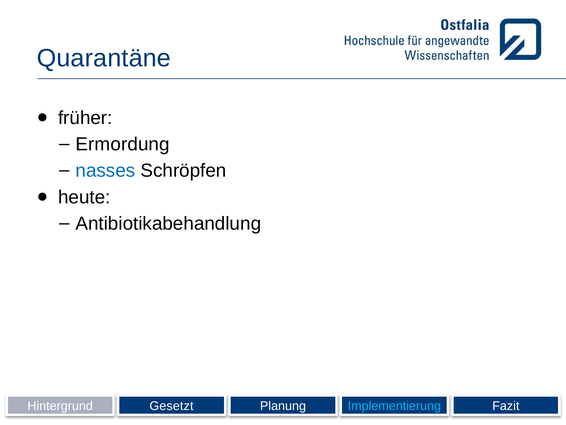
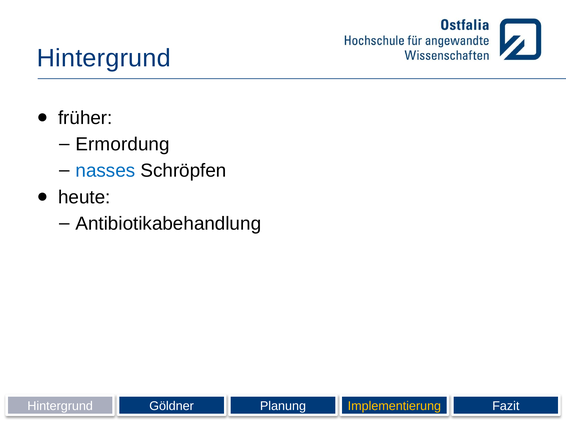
Quarantäne at (104, 58): Quarantäne -> Hintergrund
Gesetzt: Gesetzt -> Göldner
Implementierung colour: light blue -> yellow
